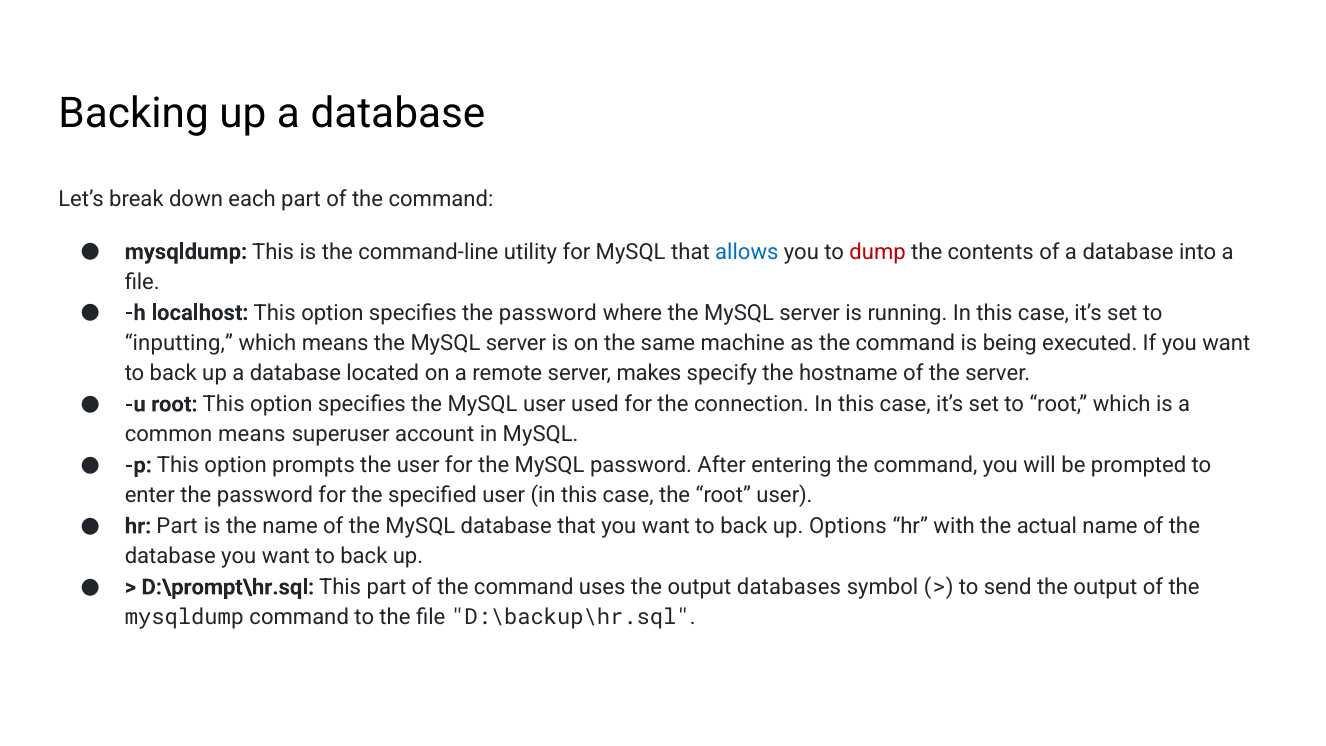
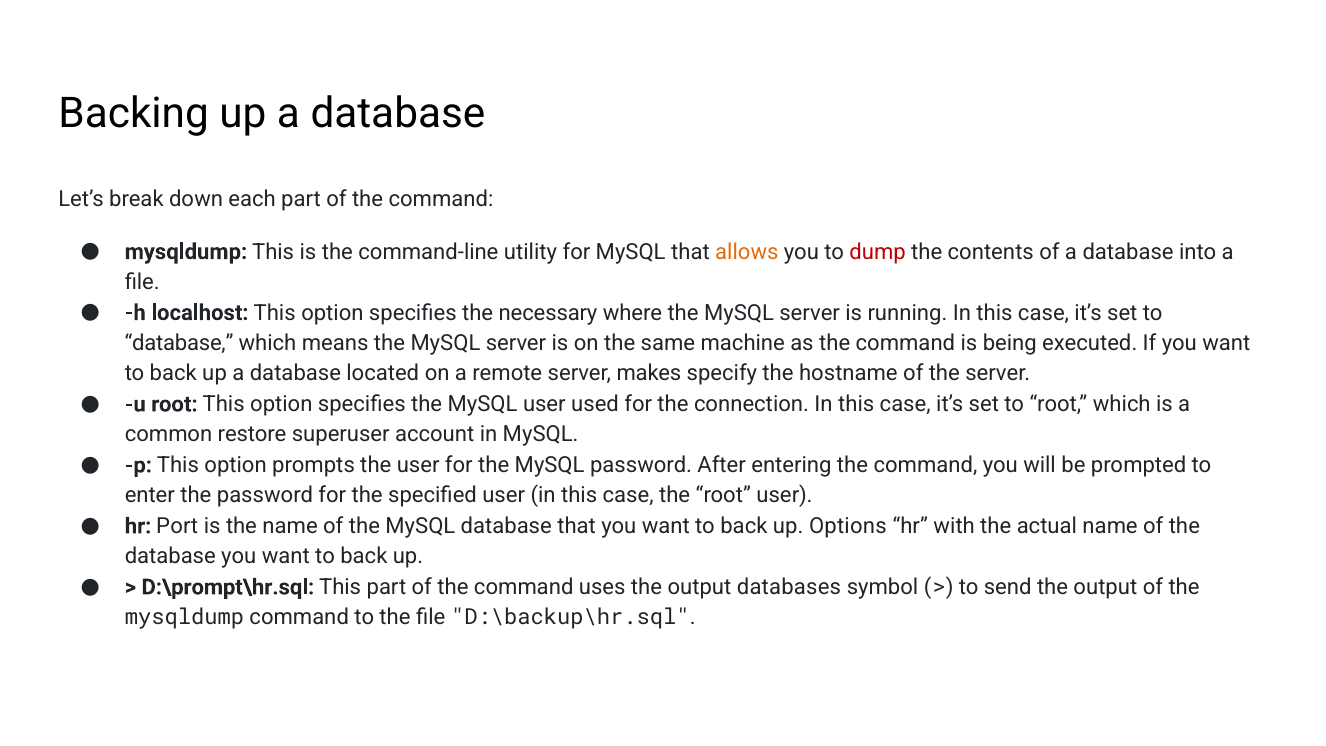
allows colour: blue -> orange
specifies the password: password -> necessary
inputting at (179, 343): inputting -> database
common means: means -> restore
hr Part: Part -> Port
